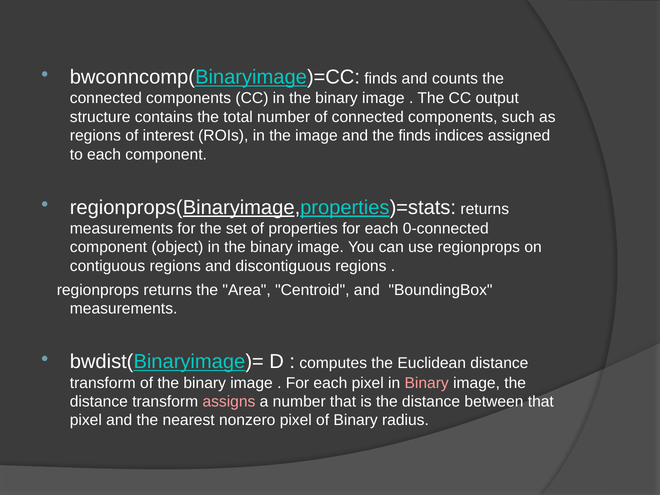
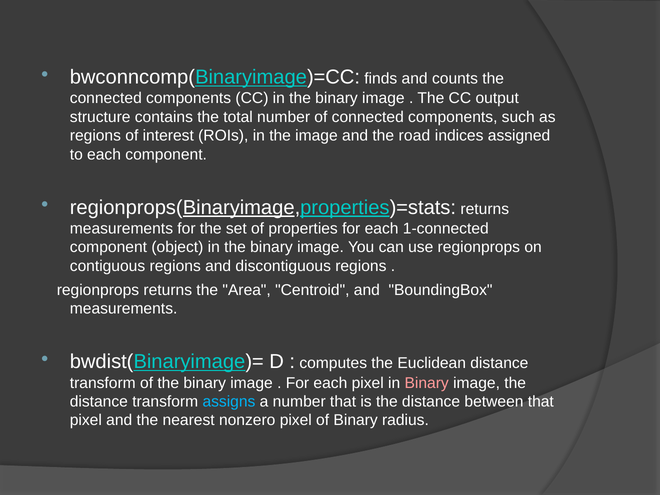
the finds: finds -> road
0-connected: 0-connected -> 1-connected
assigns colour: pink -> light blue
